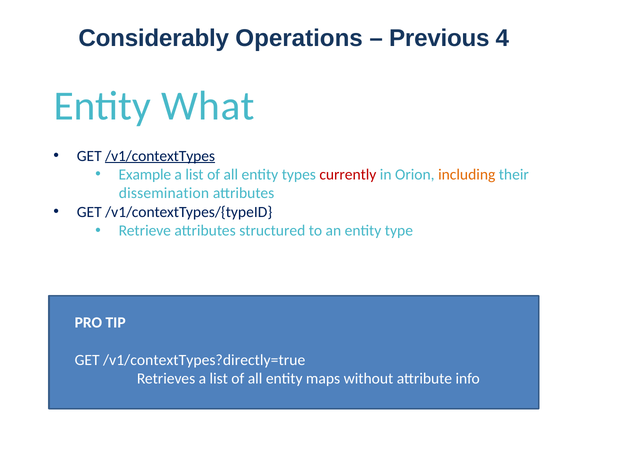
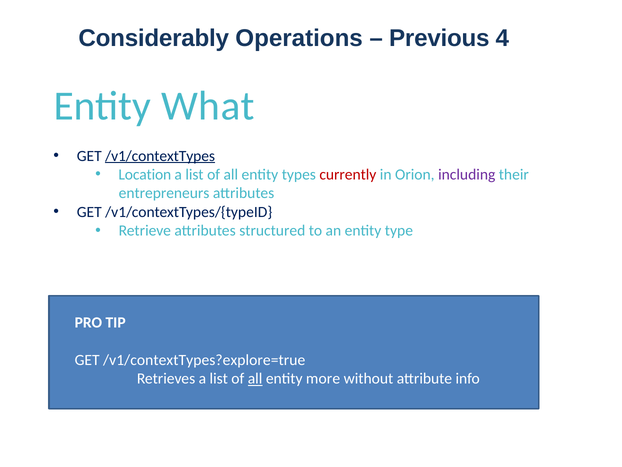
Example: Example -> Location
including colour: orange -> purple
dissemination: dissemination -> entrepreneurs
/v1/contextTypes?directly=true: /v1/contextTypes?directly=true -> /v1/contextTypes?explore=true
all at (255, 378) underline: none -> present
maps: maps -> more
